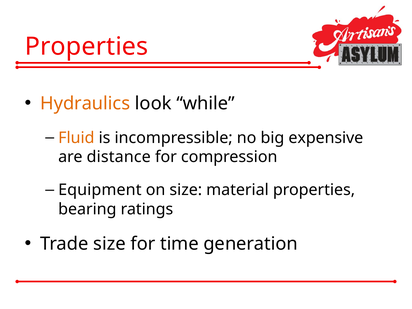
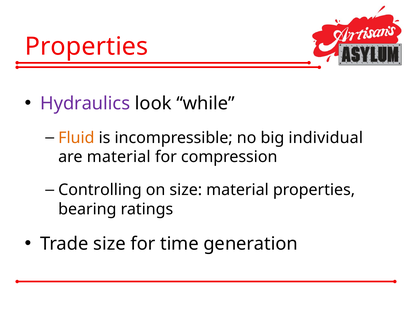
Hydraulics colour: orange -> purple
expensive: expensive -> individual
are distance: distance -> material
Equipment: Equipment -> Controlling
